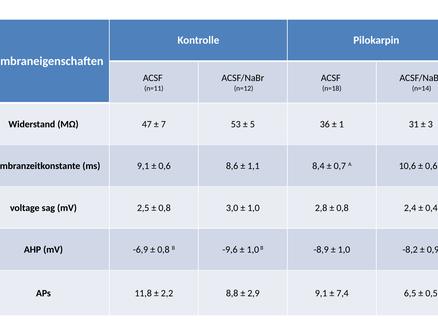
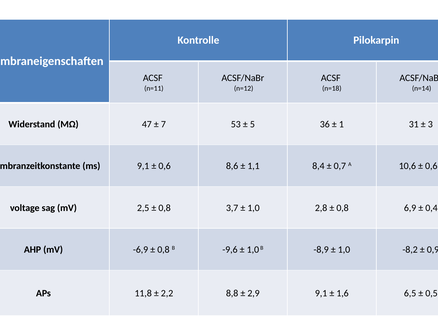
3,0: 3,0 -> 3,7
2,4: 2,4 -> 6,9
7,4: 7,4 -> 1,6
